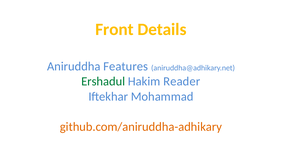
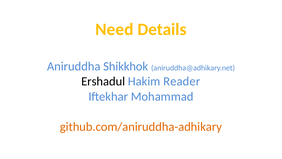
Front: Front -> Need
Features: Features -> Shikkhok
Ershadul colour: green -> black
